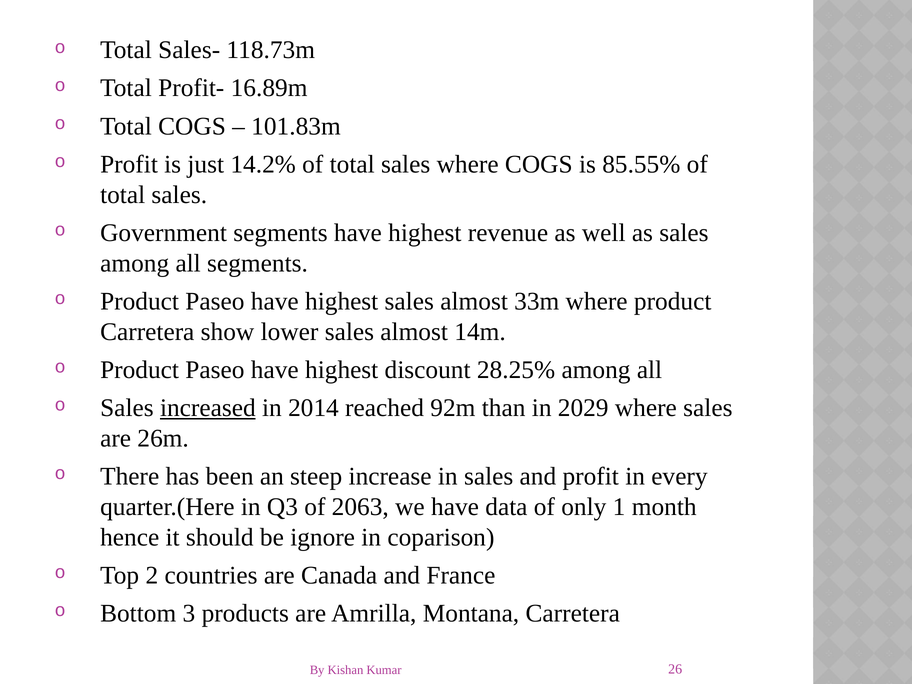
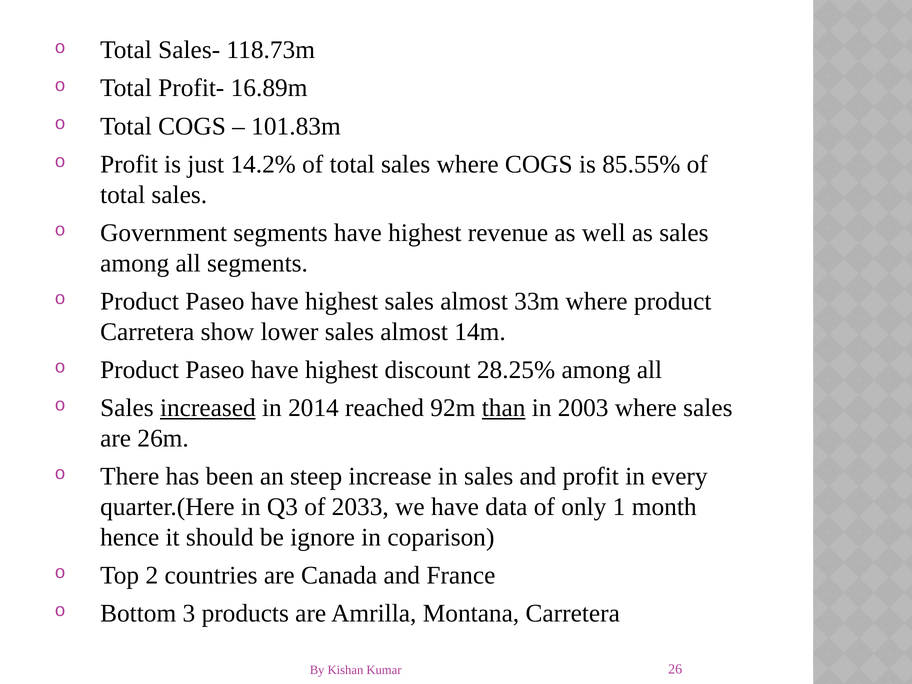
than underline: none -> present
2029: 2029 -> 2003
2063: 2063 -> 2033
